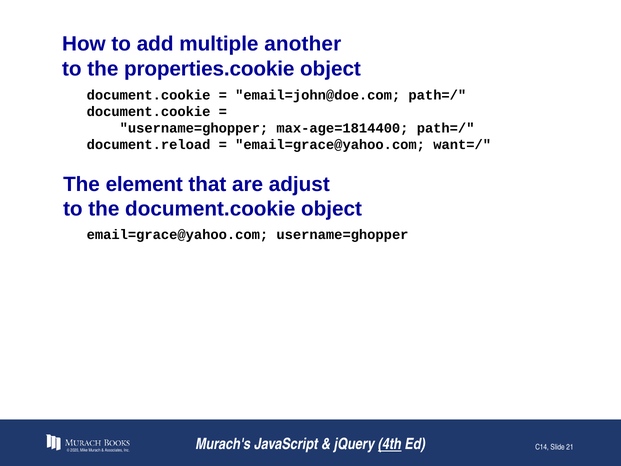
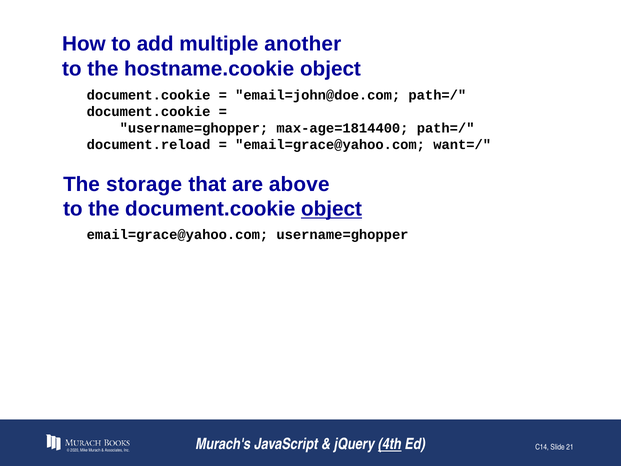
properties.cookie: properties.cookie -> hostname.cookie
element: element -> storage
adjust: adjust -> above
object at (331, 209) underline: none -> present
